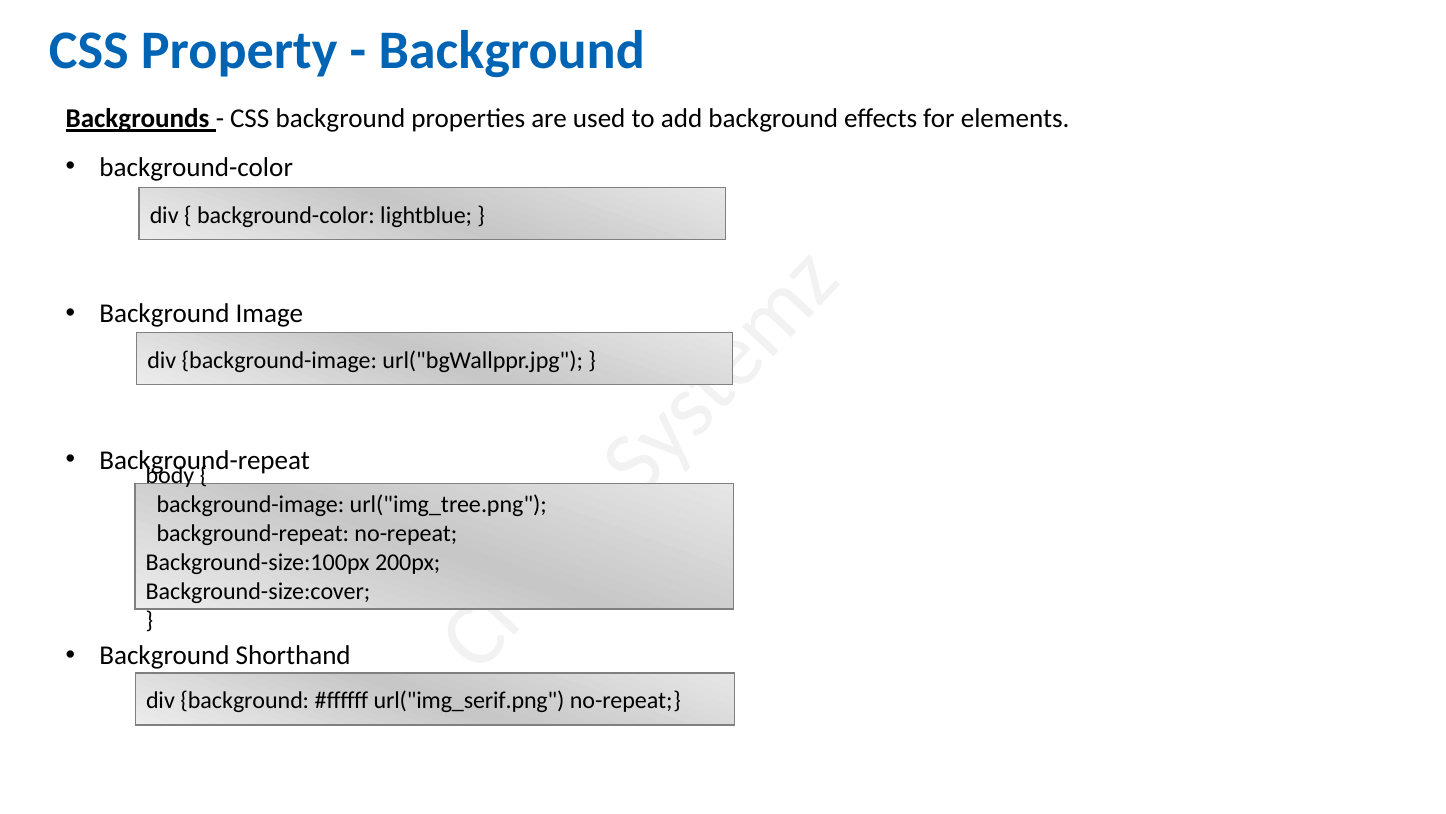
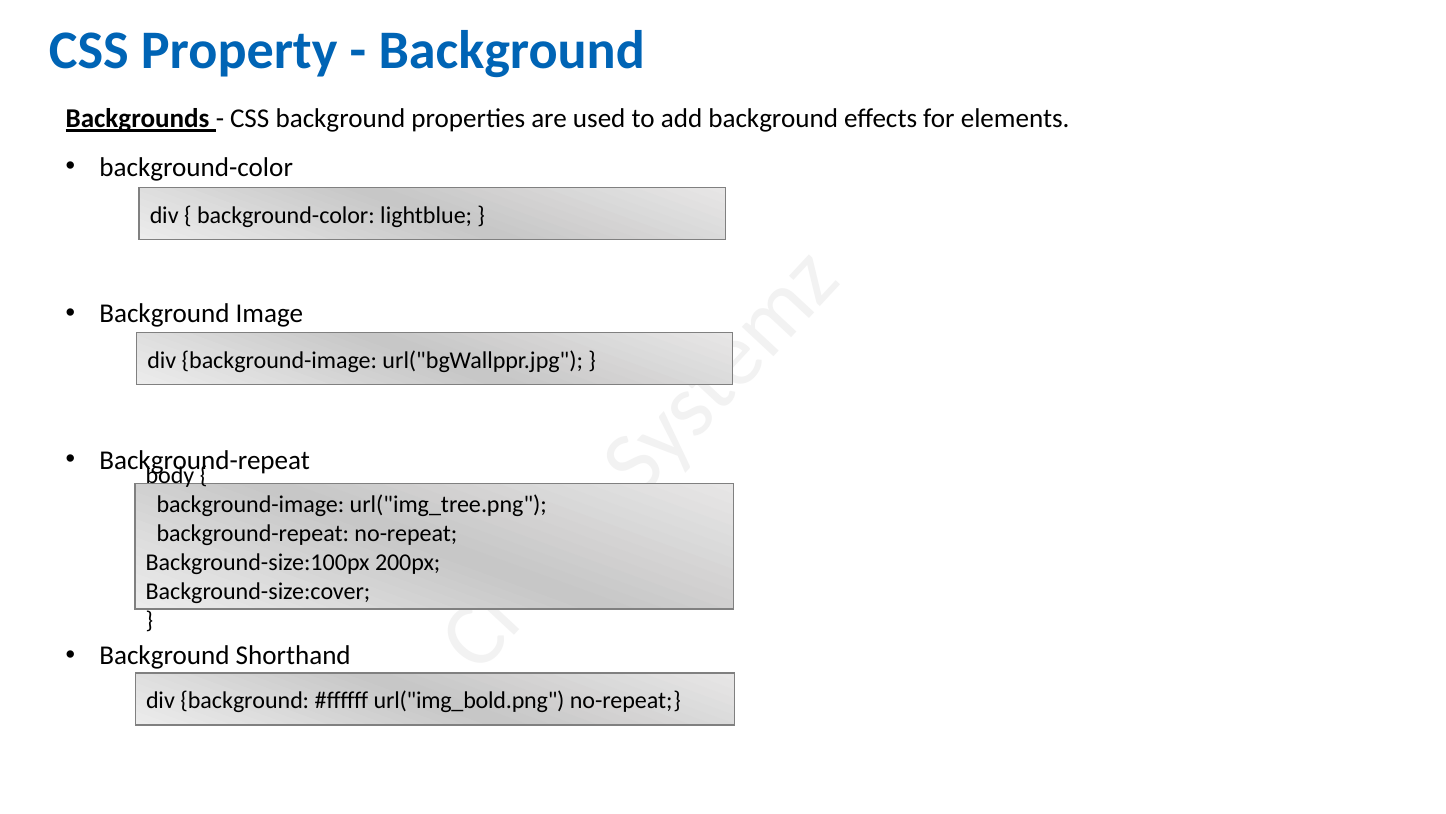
url("img_serif.png: url("img_serif.png -> url("img_bold.png
